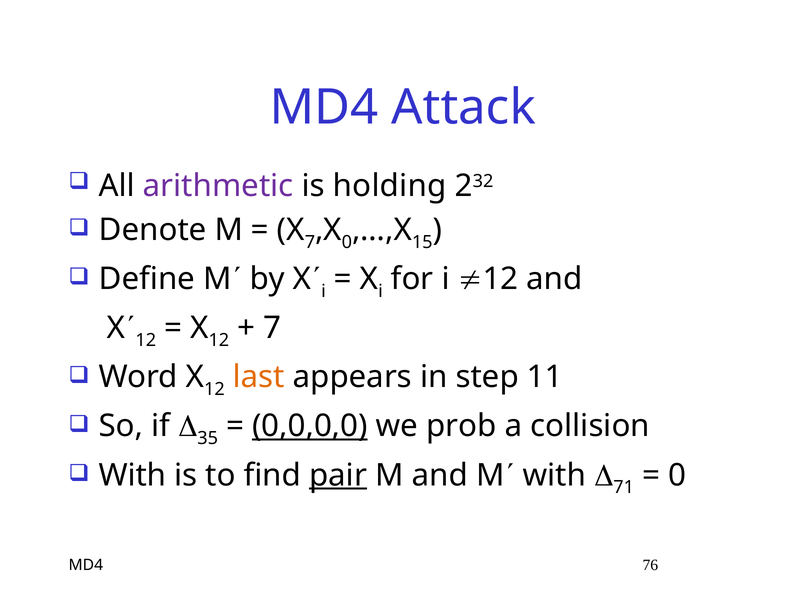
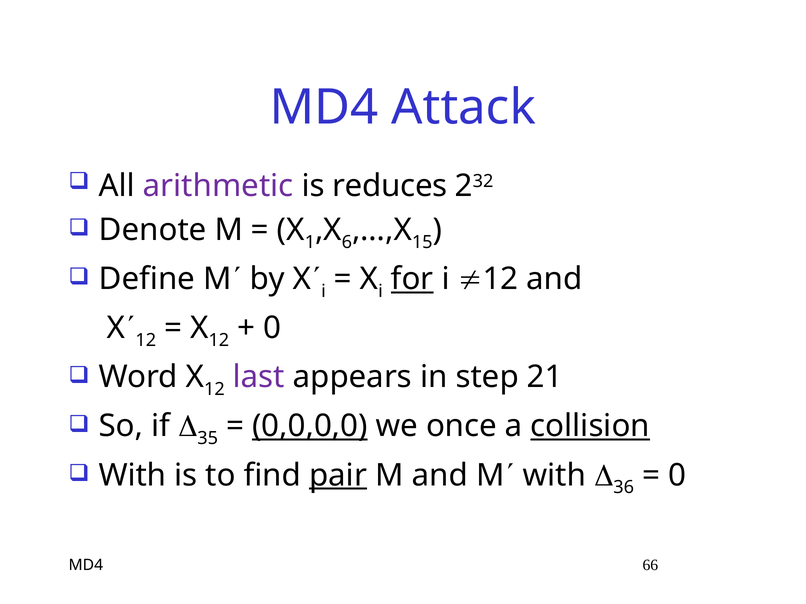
holding: holding -> reduces
7 at (310, 242): 7 -> 1
0 at (347, 242): 0 -> 6
for underline: none -> present
7 at (272, 328): 7 -> 0
last colour: orange -> purple
11: 11 -> 21
prob: prob -> once
collision underline: none -> present
71: 71 -> 36
76: 76 -> 66
